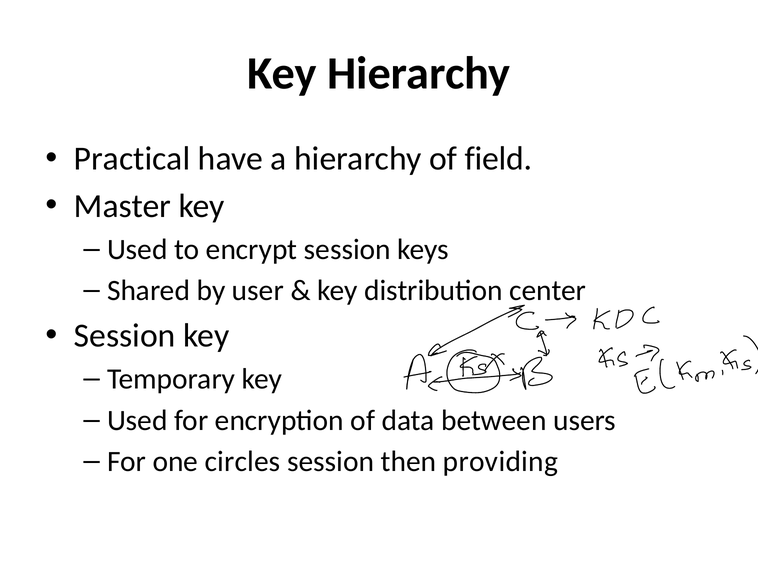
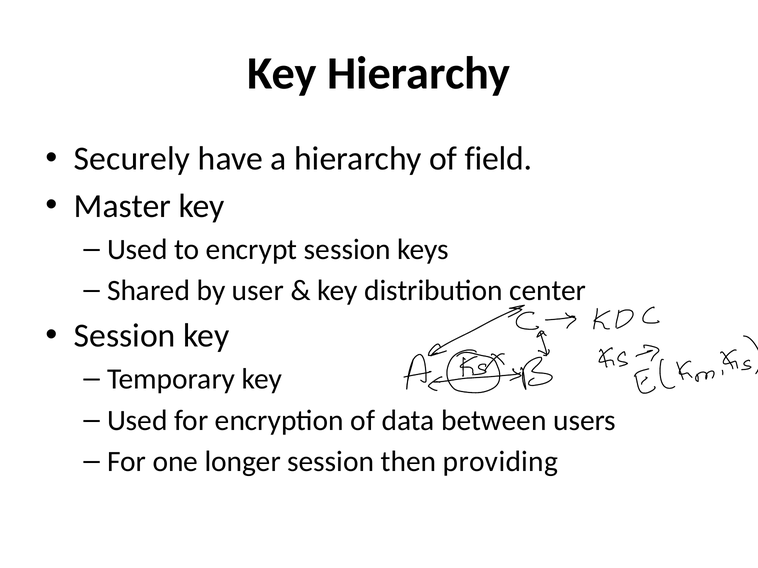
Practical: Practical -> Securely
circles: circles -> longer
